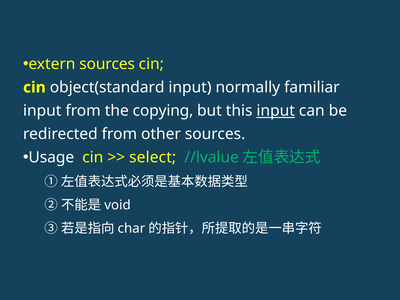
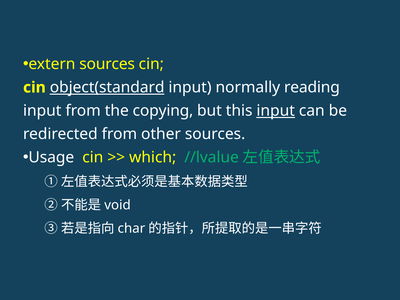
object(standard underline: none -> present
familiar: familiar -> reading
select: select -> which
